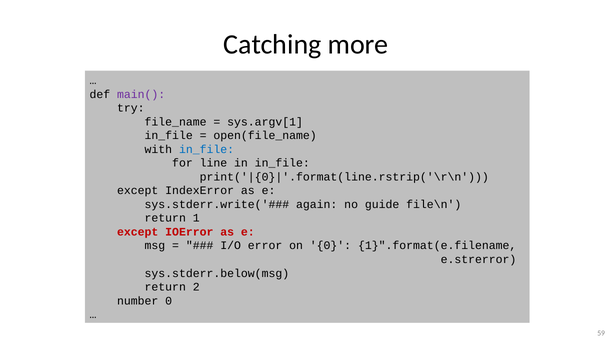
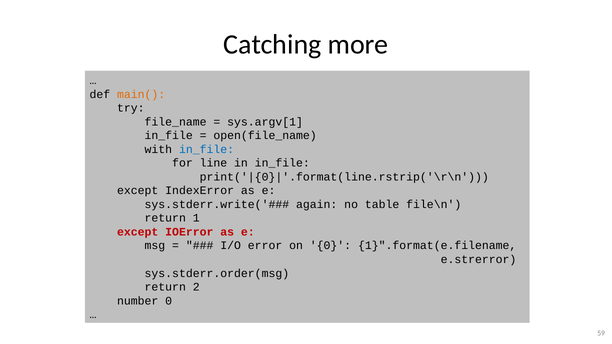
main( colour: purple -> orange
guide: guide -> table
sys.stderr.below(msg: sys.stderr.below(msg -> sys.stderr.order(msg
